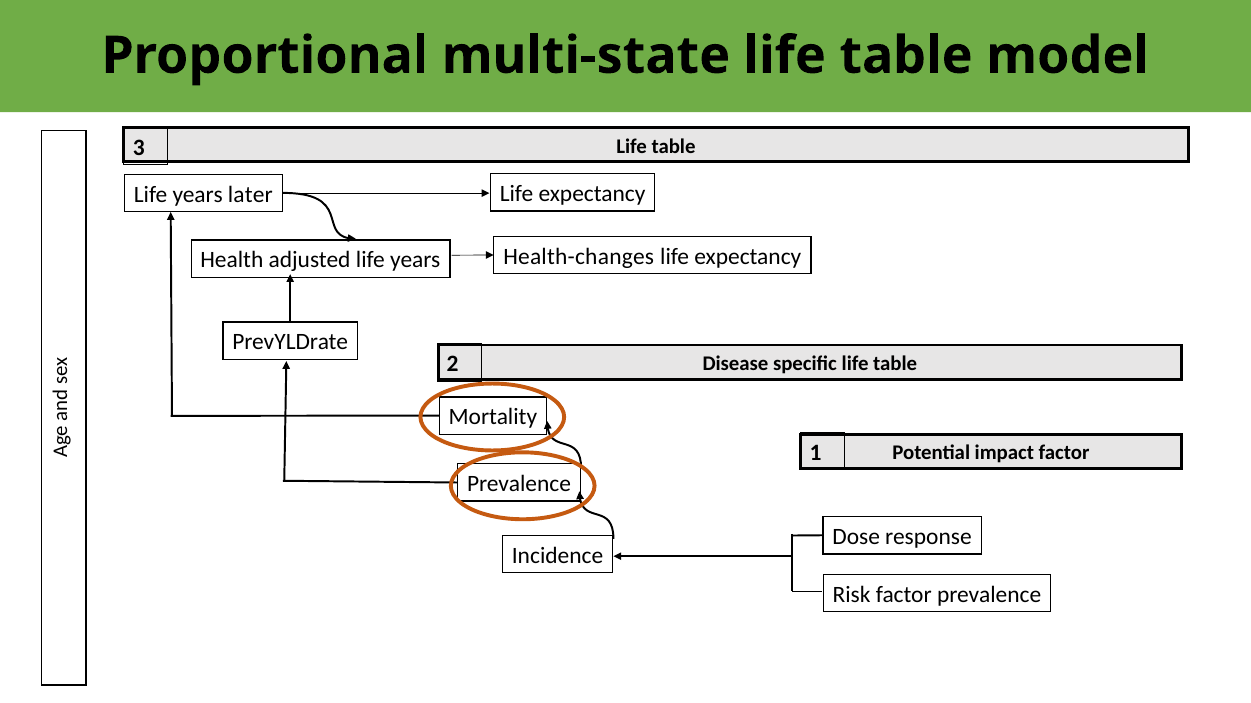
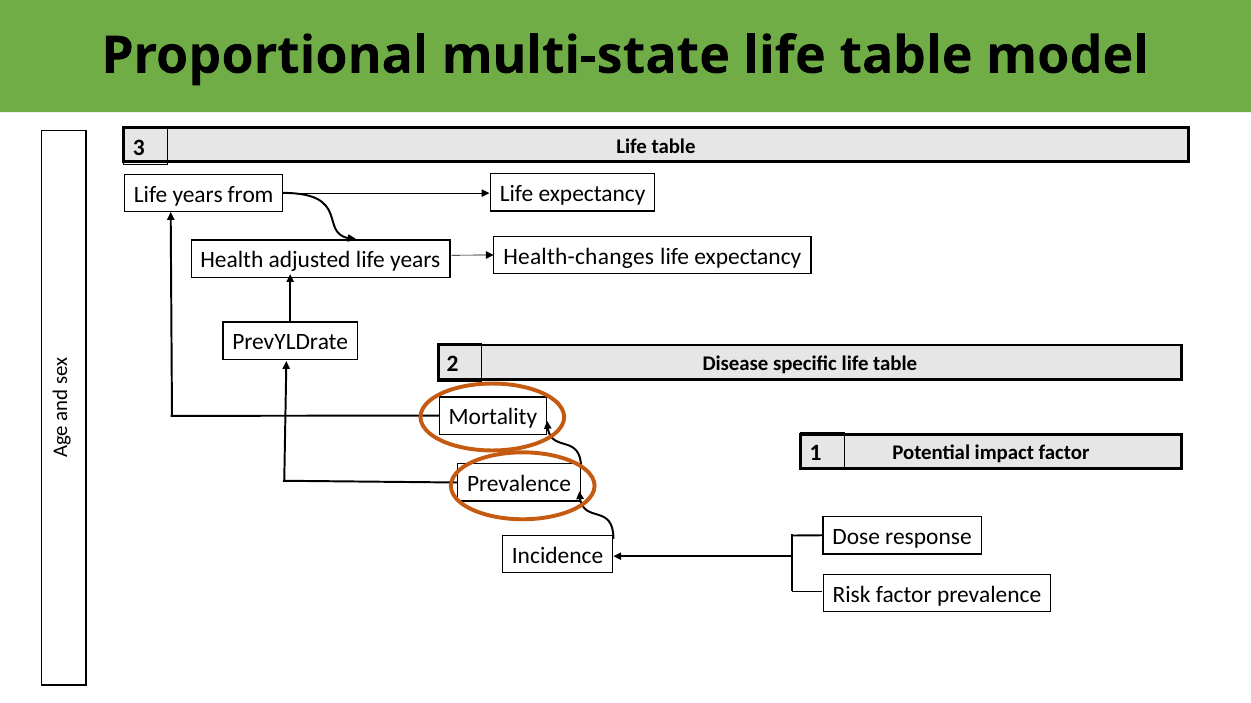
later: later -> from
